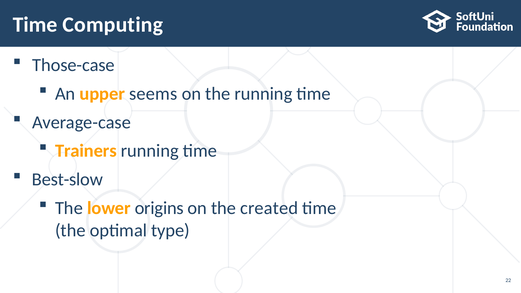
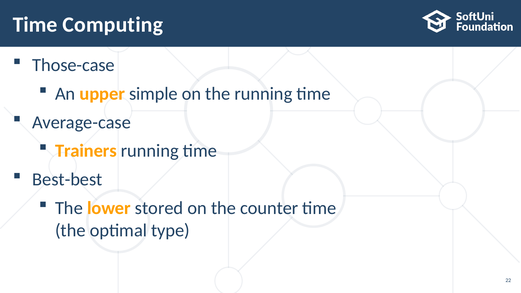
seems: seems -> simple
Best-slow: Best-slow -> Best-best
origins: origins -> stored
created: created -> counter
